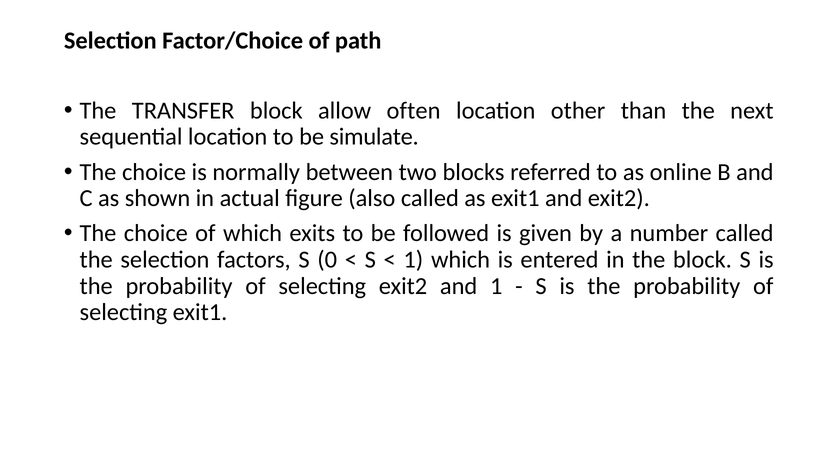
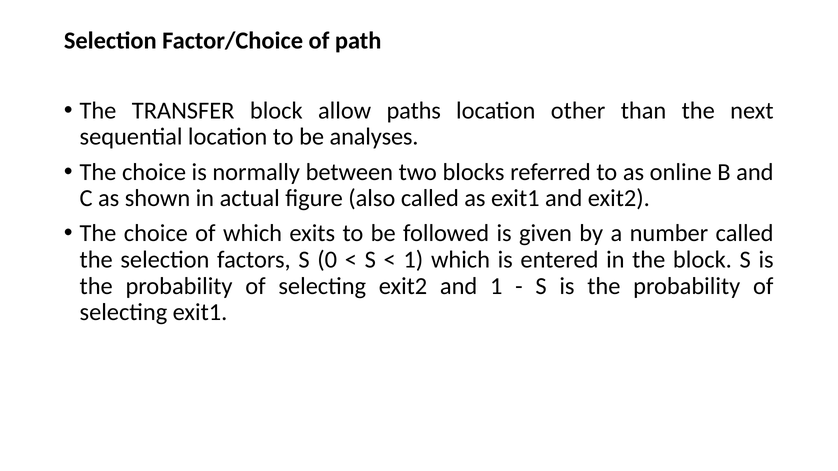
often: often -> paths
simulate: simulate -> analyses
